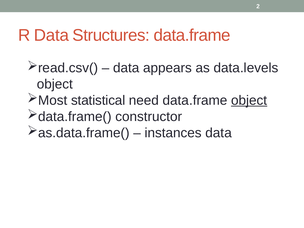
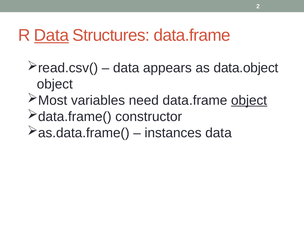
Data at (52, 35) underline: none -> present
data.levels: data.levels -> data.object
statistical: statistical -> variables
